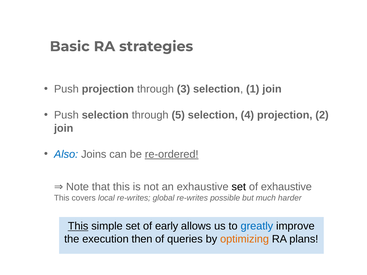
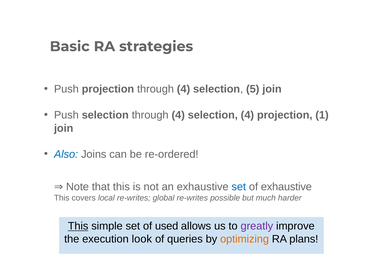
projection through 3: 3 -> 4
1: 1 -> 5
selection through 5: 5 -> 4
2: 2 -> 1
re-ordered underline: present -> none
set at (239, 187) colour: black -> blue
early: early -> used
greatly colour: blue -> purple
then: then -> look
